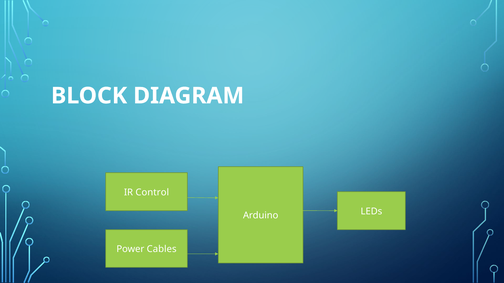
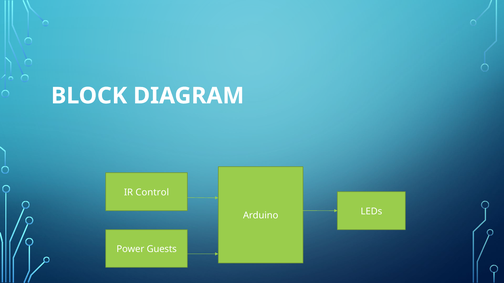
Cables: Cables -> Guests
